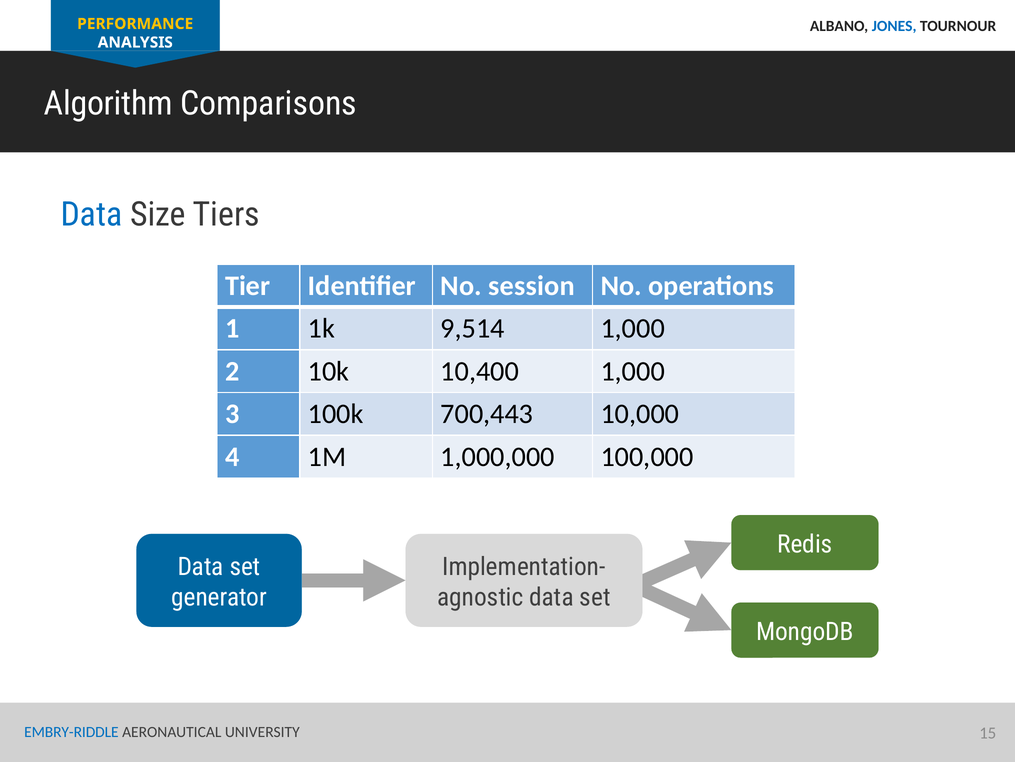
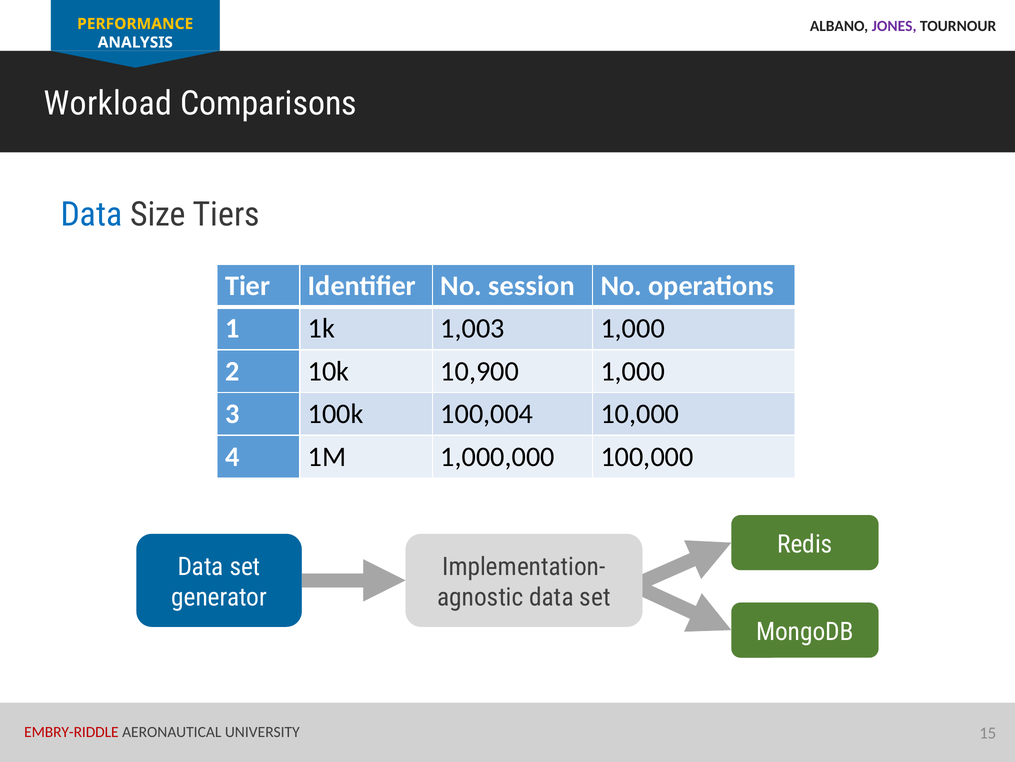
JONES colour: blue -> purple
Algorithm: Algorithm -> Workload
9,514: 9,514 -> 1,003
10,400: 10,400 -> 10,900
700,443: 700,443 -> 100,004
EMBRY-RIDDLE colour: blue -> red
